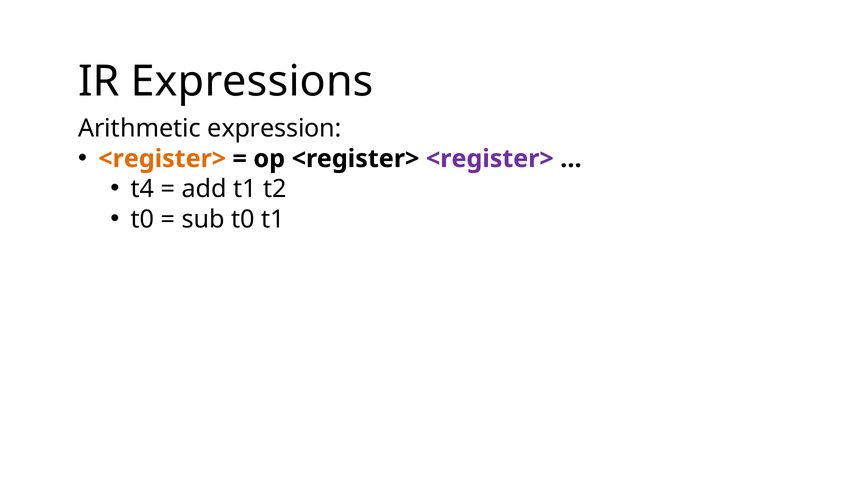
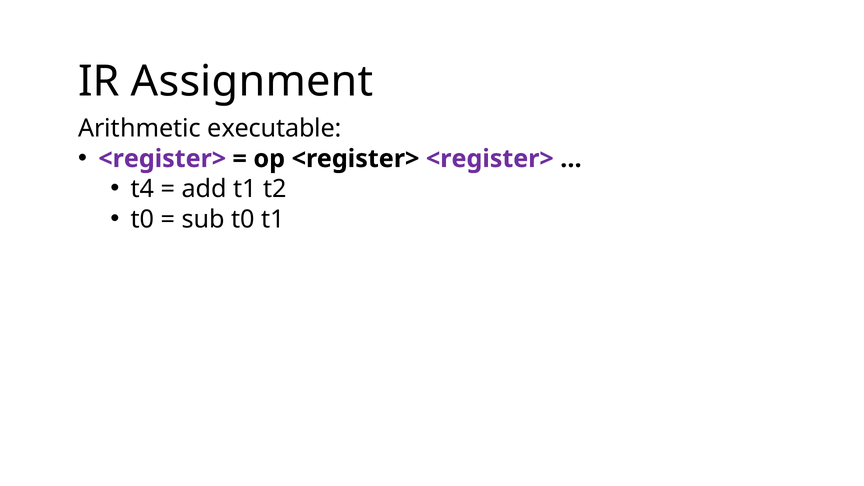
Expressions: Expressions -> Assignment
expression: expression -> executable
<register> at (162, 159) colour: orange -> purple
